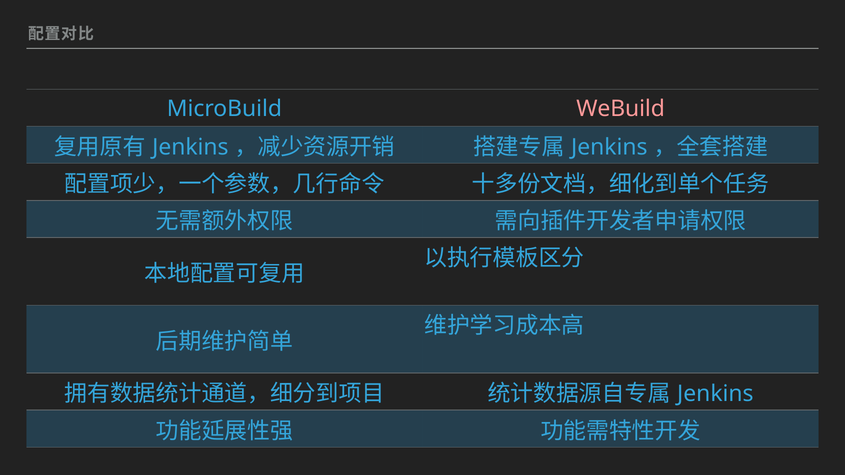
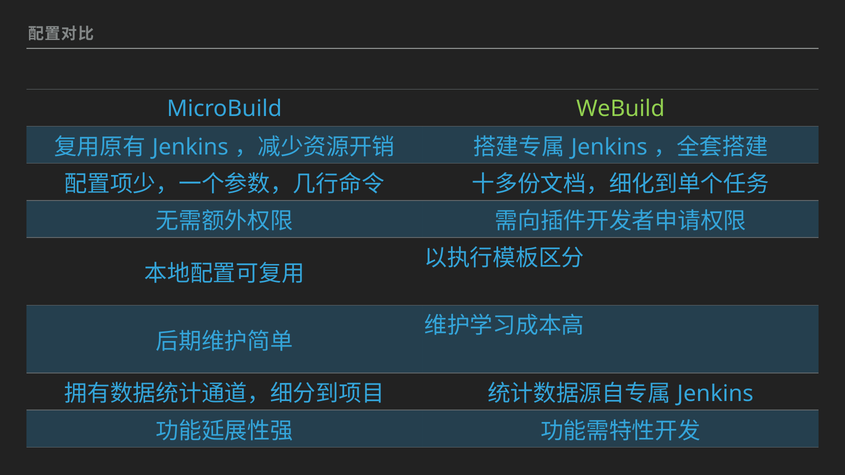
WeBuild colour: pink -> light green
